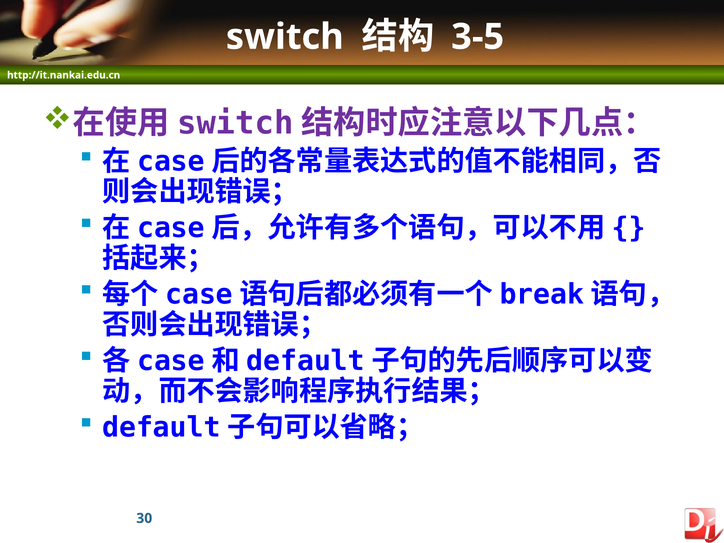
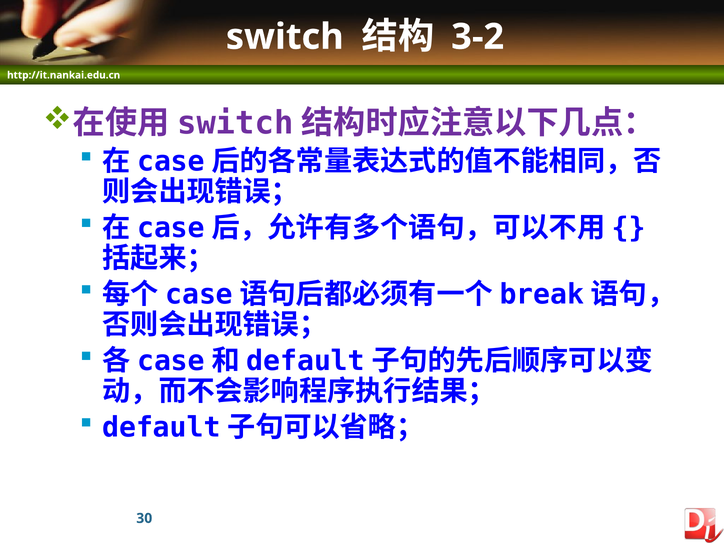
3-5: 3-5 -> 3-2
